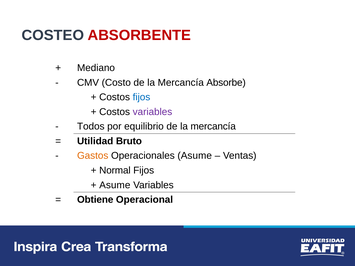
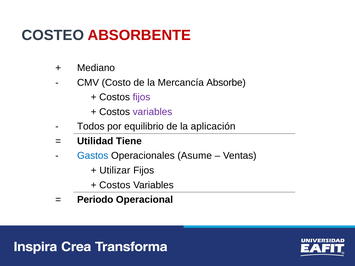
fijos at (142, 97) colour: blue -> purple
mercancía at (213, 127): mercancía -> aplicación
Bruto: Bruto -> Tiene
Gastos colour: orange -> blue
Normal: Normal -> Utilizar
Asume at (115, 185): Asume -> Costos
Obtiene: Obtiene -> Periodo
